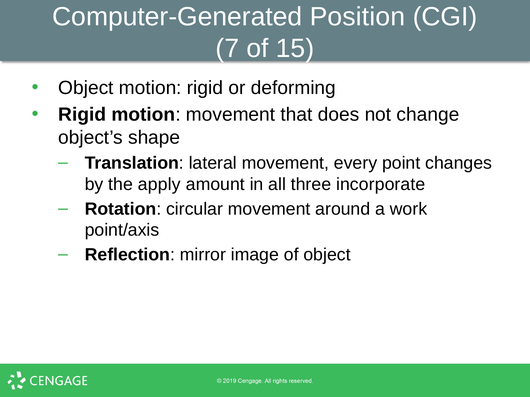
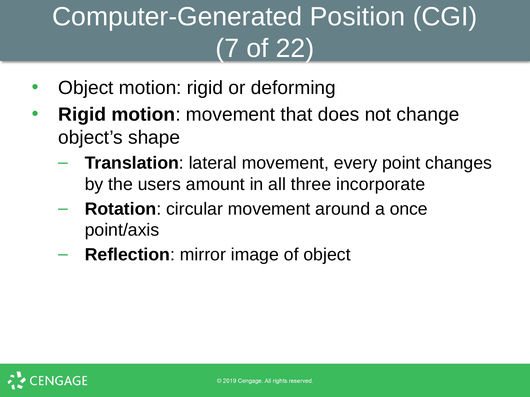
15: 15 -> 22
apply: apply -> users
work: work -> once
